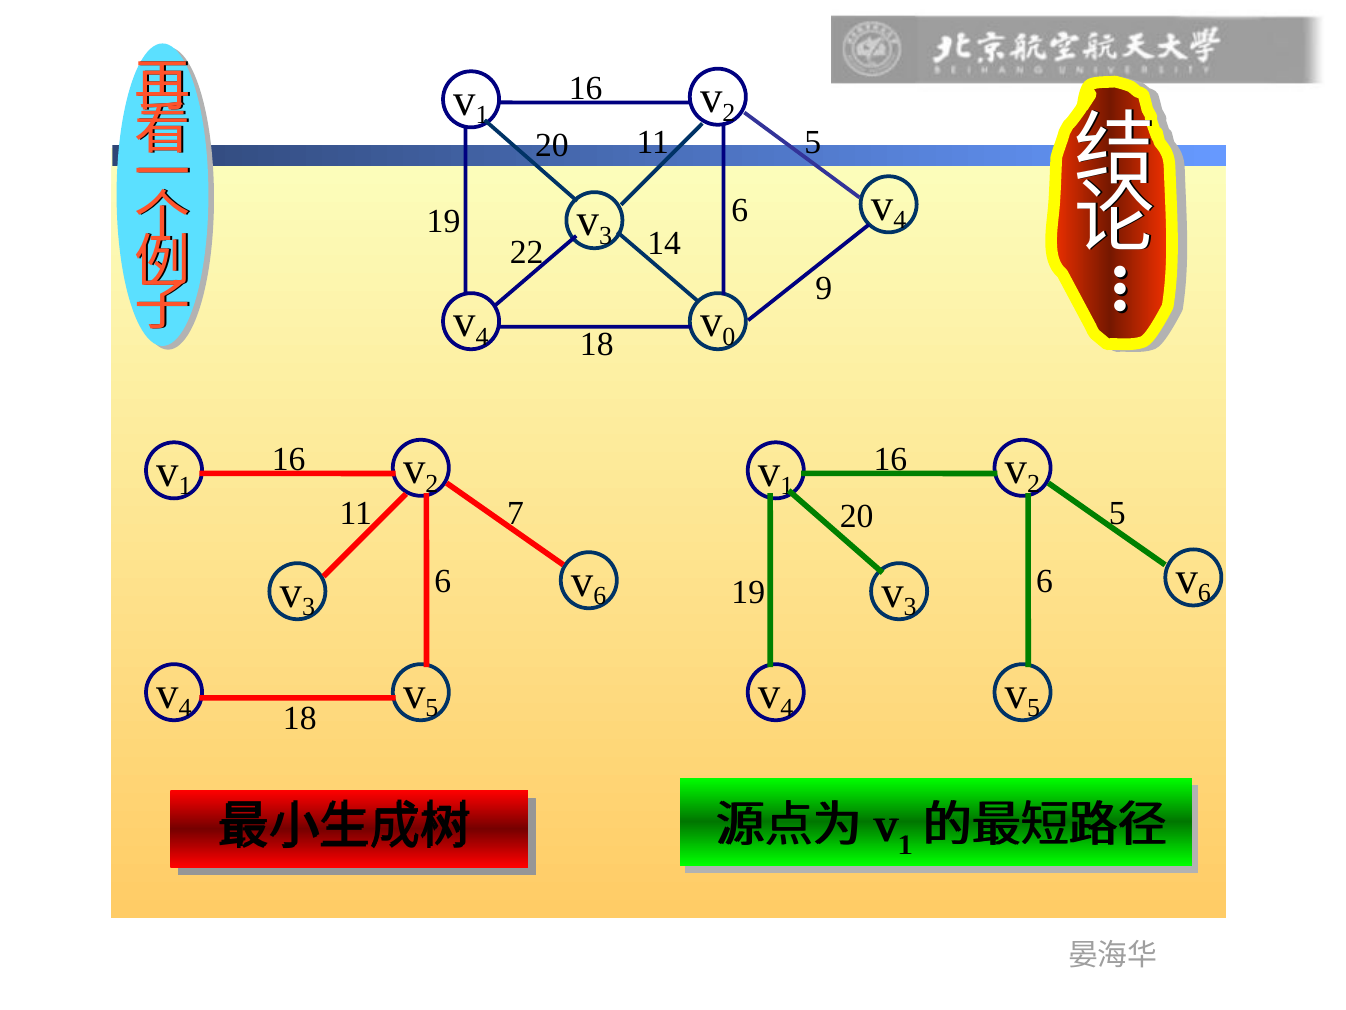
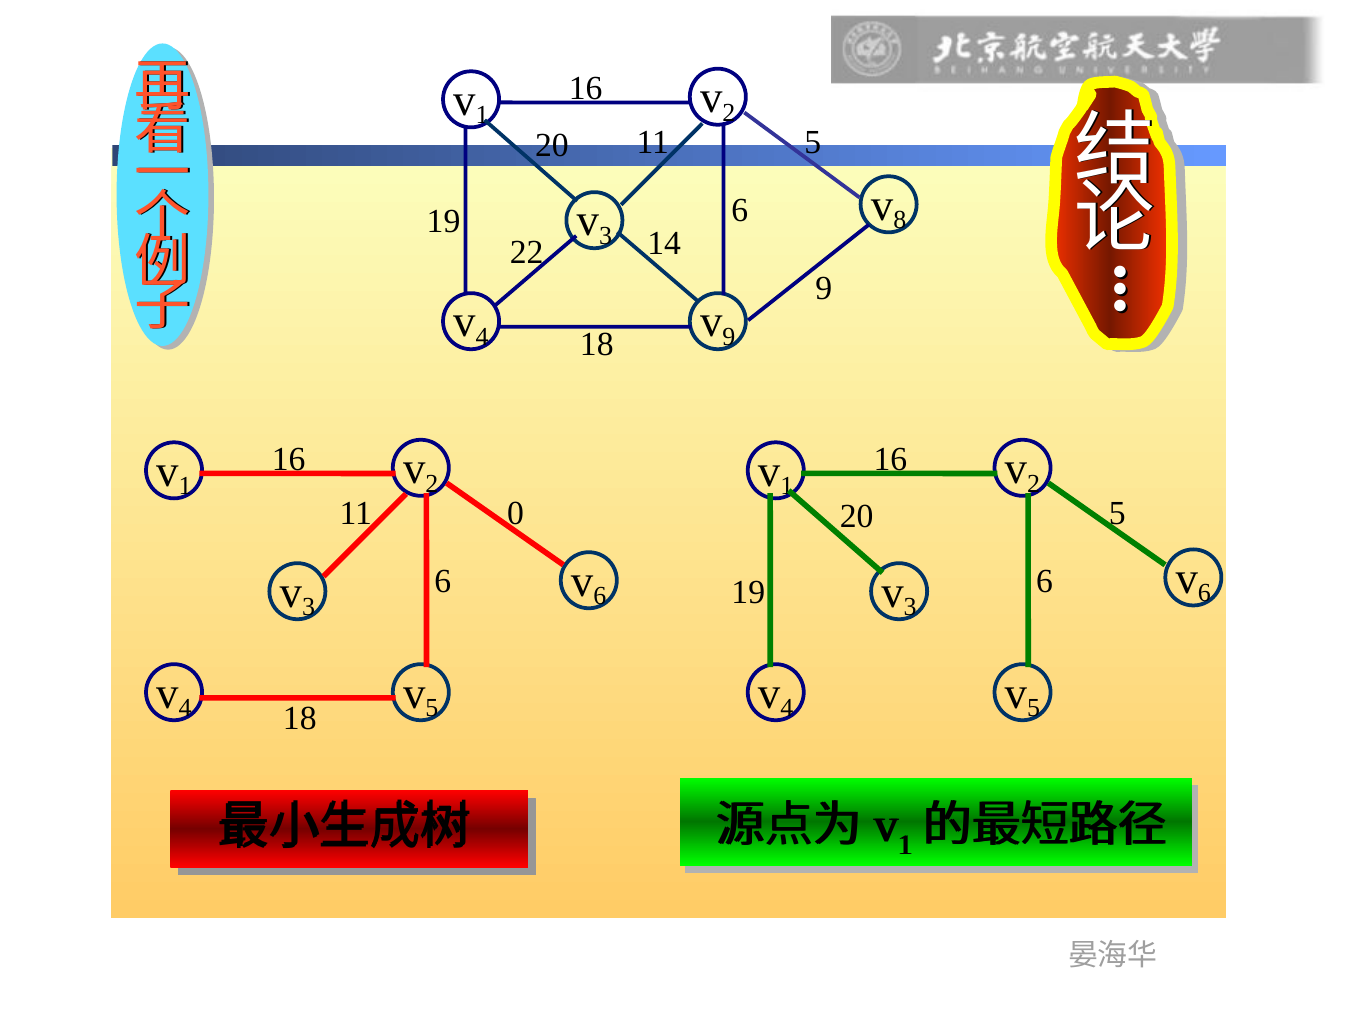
4 at (900, 219): 4 -> 8
0 at (729, 336): 0 -> 9
7: 7 -> 0
